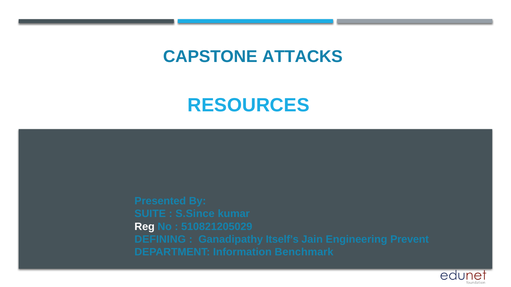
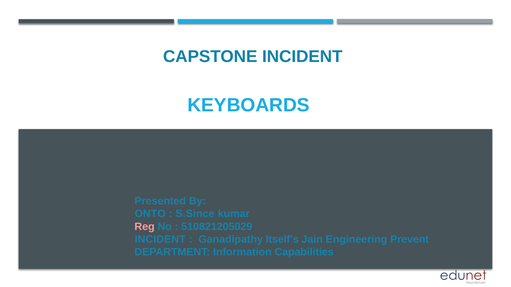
CAPSTONE ATTACKS: ATTACKS -> INCIDENT
RESOURCES: RESOURCES -> KEYBOARDS
SUITE: SUITE -> ONTO
Reg colour: white -> pink
DEFINING at (160, 240): DEFINING -> INCIDENT
Benchmark: Benchmark -> Capabilities
